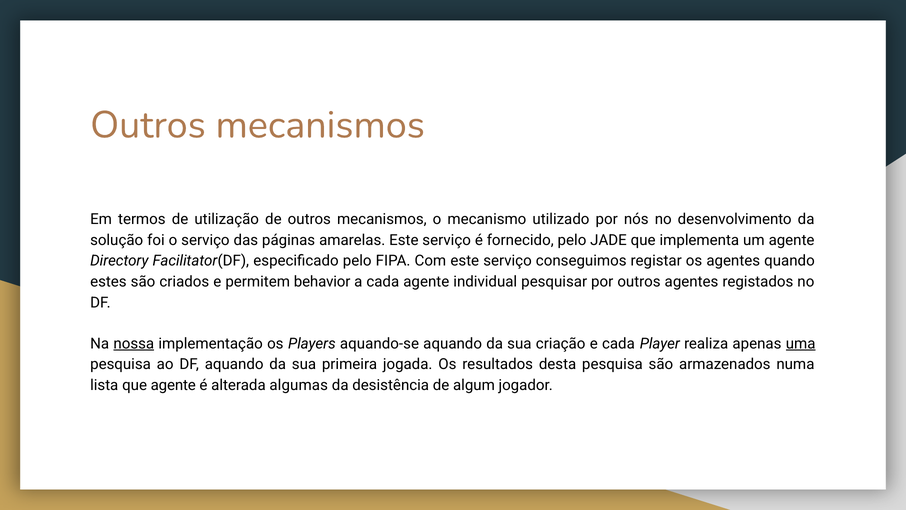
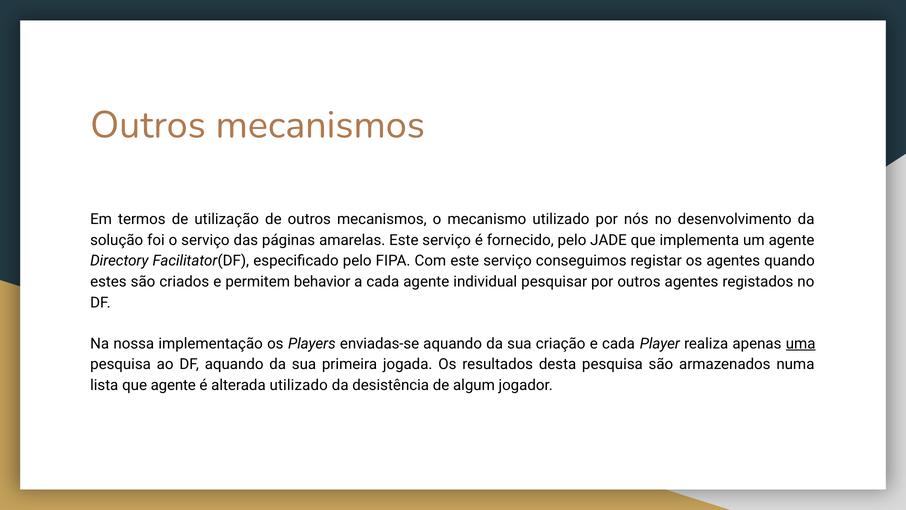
nossa underline: present -> none
aquando-se: aquando-se -> enviadas-se
alterada algumas: algumas -> utilizado
